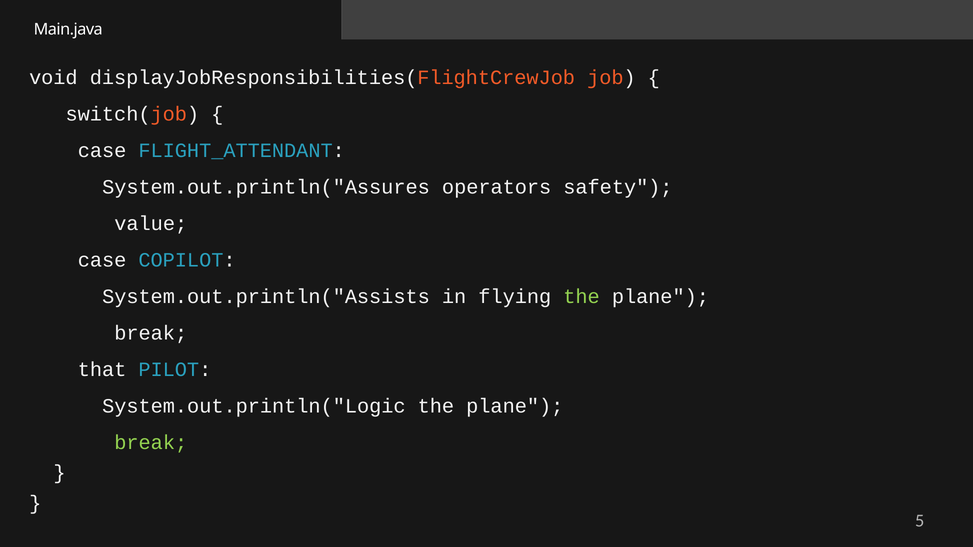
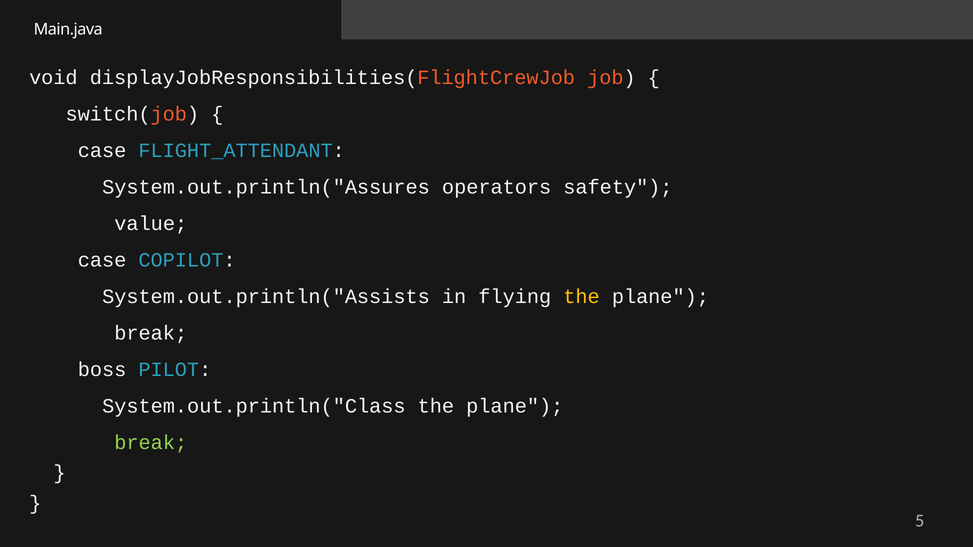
the at (582, 297) colour: light green -> yellow
that: that -> boss
System.out.println("Logic: System.out.println("Logic -> System.out.println("Class
